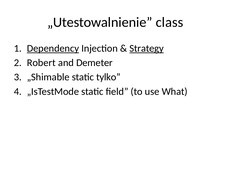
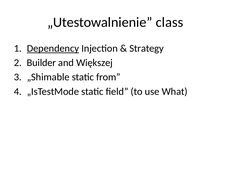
Strategy underline: present -> none
Robert: Robert -> Builder
Demeter: Demeter -> Większej
tylko: tylko -> from
